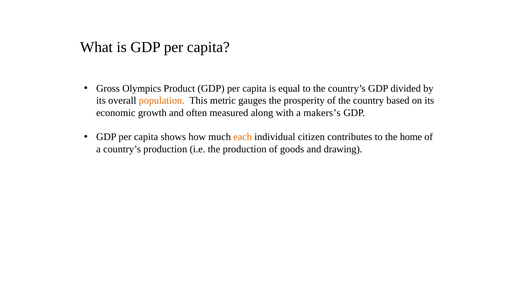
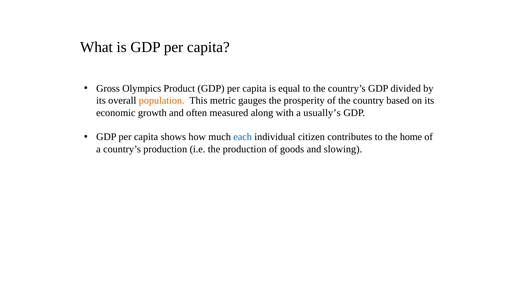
makers’s: makers’s -> usually’s
each colour: orange -> blue
drawing: drawing -> slowing
